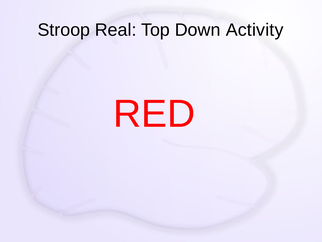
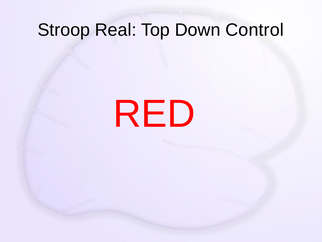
Activity: Activity -> Control
